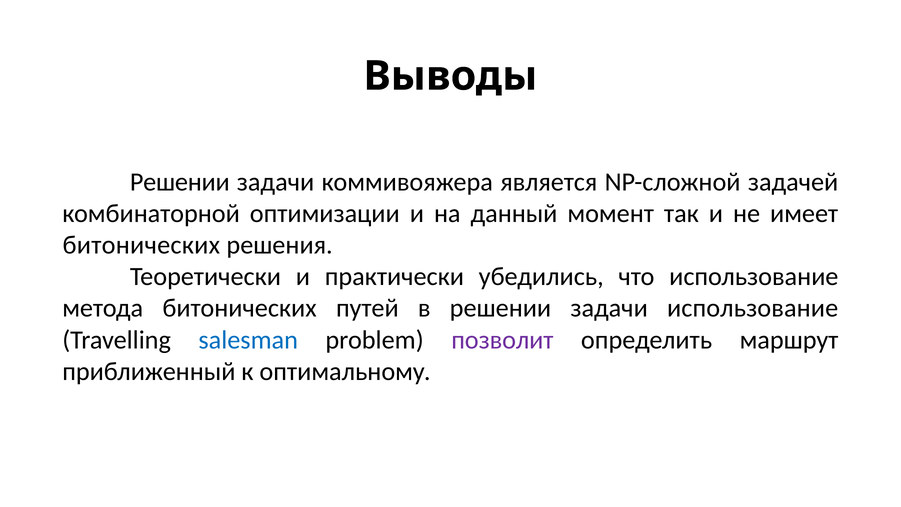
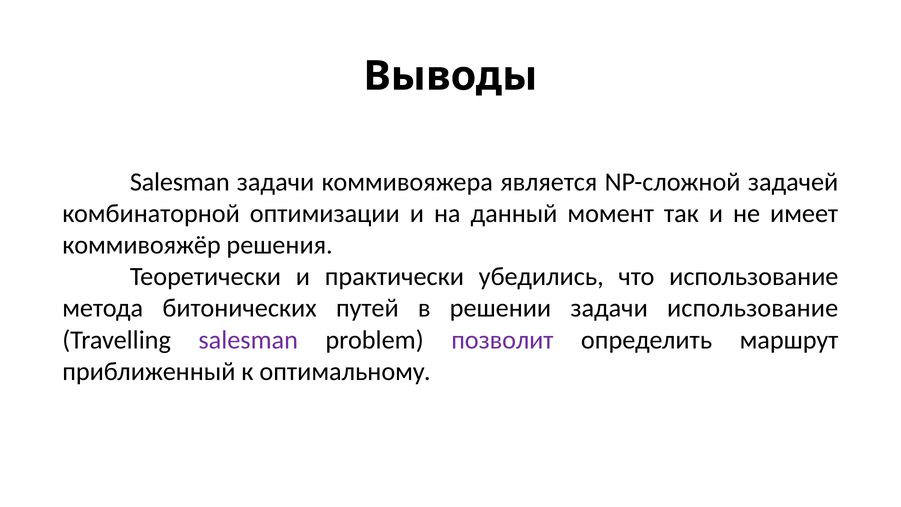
Решении at (180, 182): Решении -> Salesman
битонических at (141, 245): битонических -> коммивояжёр
salesman at (248, 340) colour: blue -> purple
